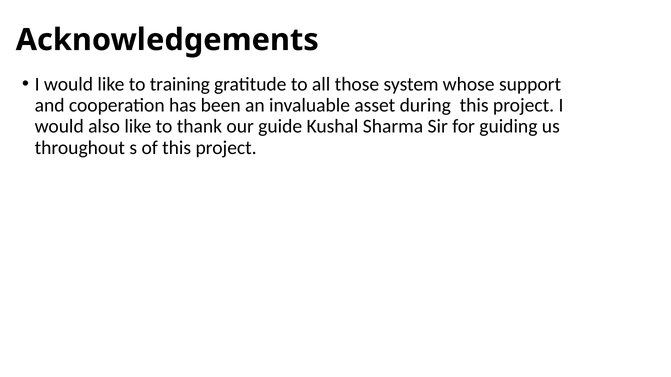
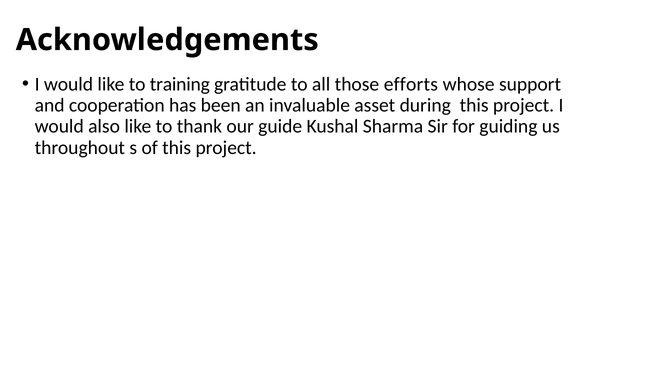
system: system -> efforts
